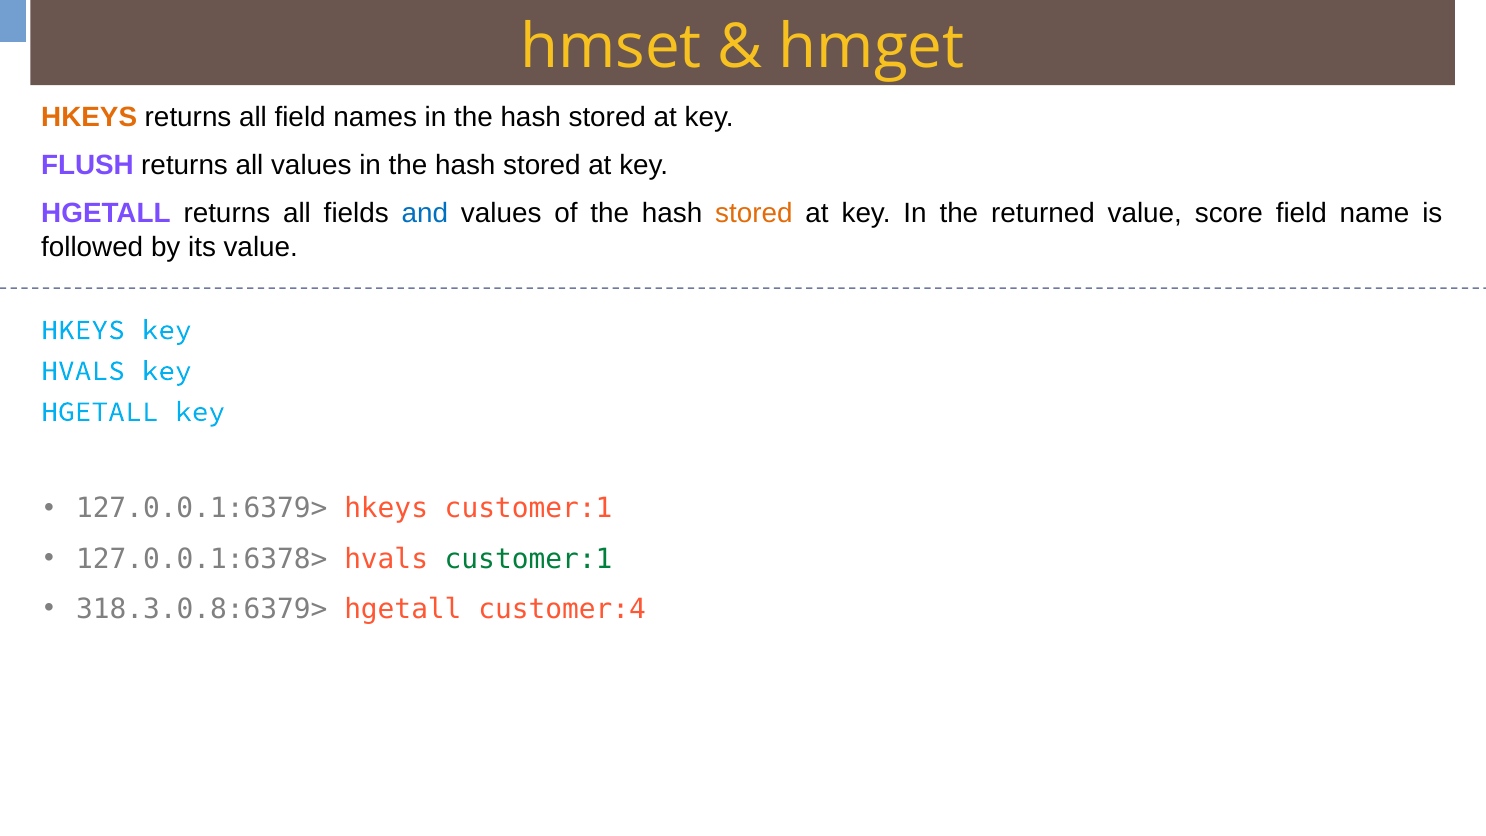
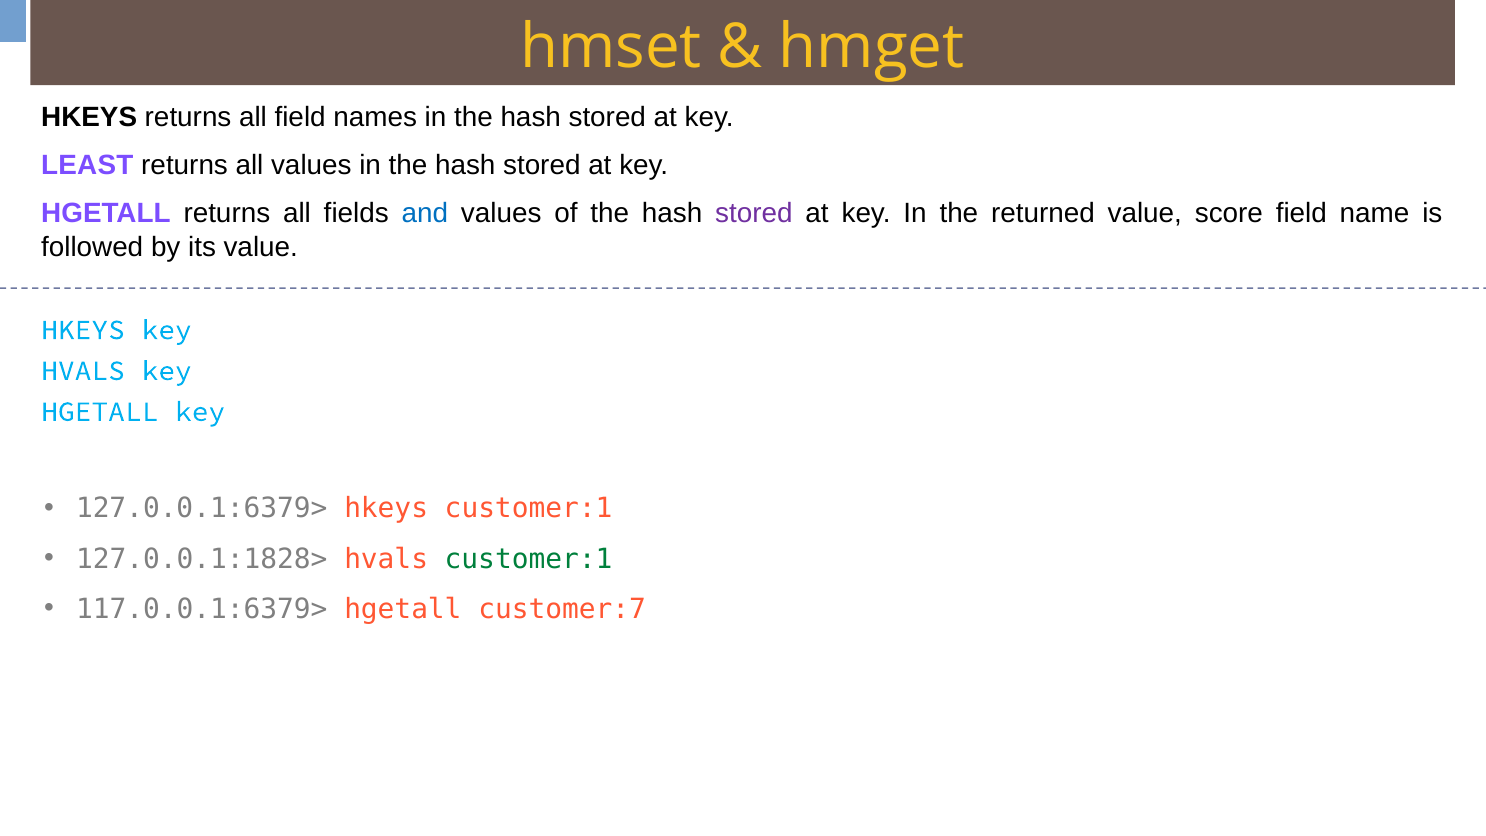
HKEYS at (89, 117) colour: orange -> black
FLUSH: FLUSH -> LEAST
stored at (754, 214) colour: orange -> purple
127.0.0.1:6378>: 127.0.0.1:6378> -> 127.0.0.1:1828>
318.3.0.8:6379>: 318.3.0.8:6379> -> 117.0.0.1:6379>
customer:4: customer:4 -> customer:7
